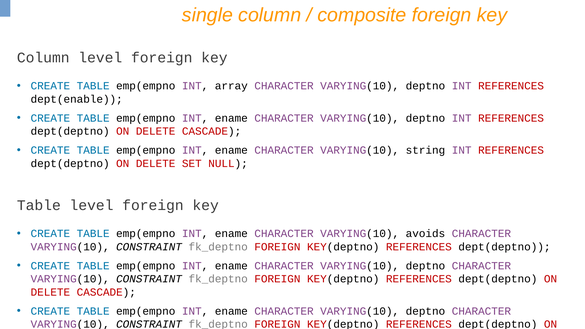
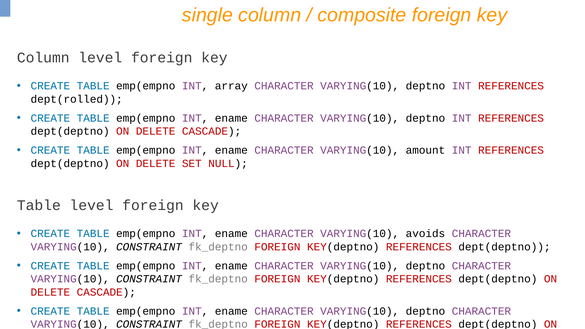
dept(enable: dept(enable -> dept(rolled
string: string -> amount
